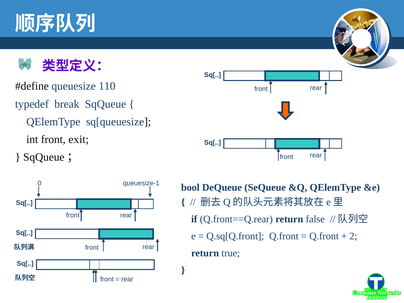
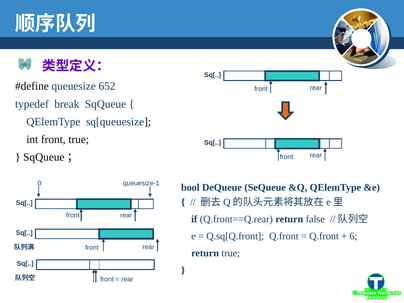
110: 110 -> 652
front exit: exit -> true
2: 2 -> 6
